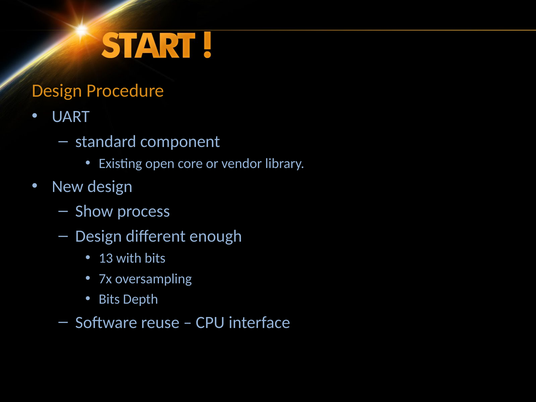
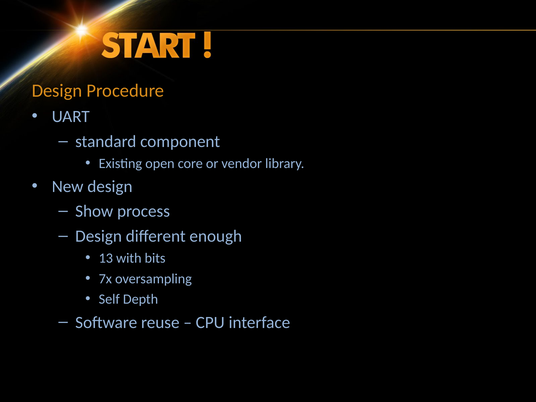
Bits at (109, 299): Bits -> Self
